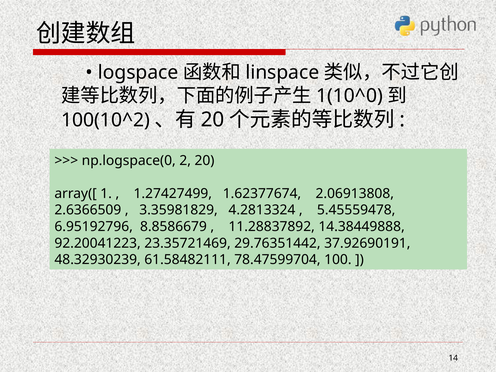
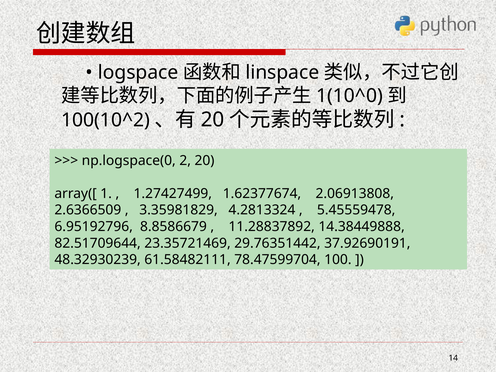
92.20041223: 92.20041223 -> 82.51709644
